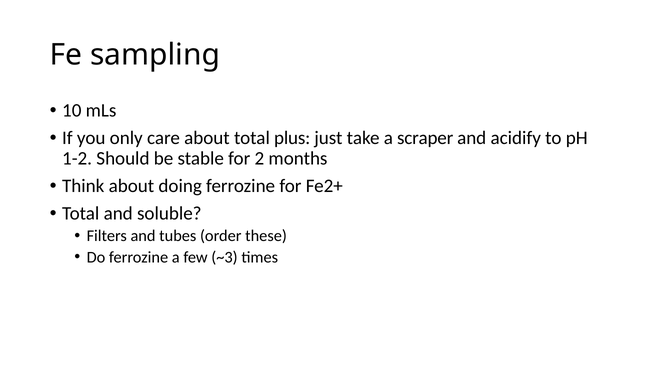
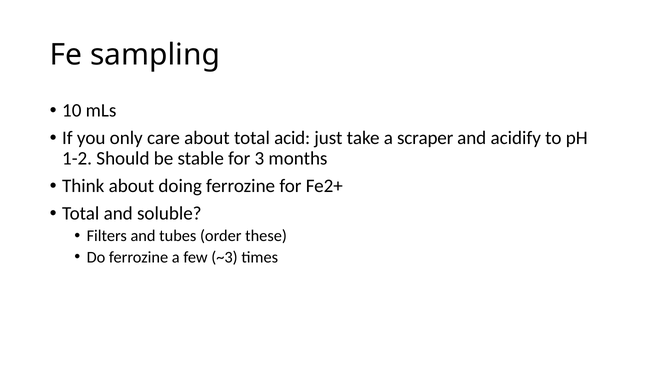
plus: plus -> acid
2: 2 -> 3
